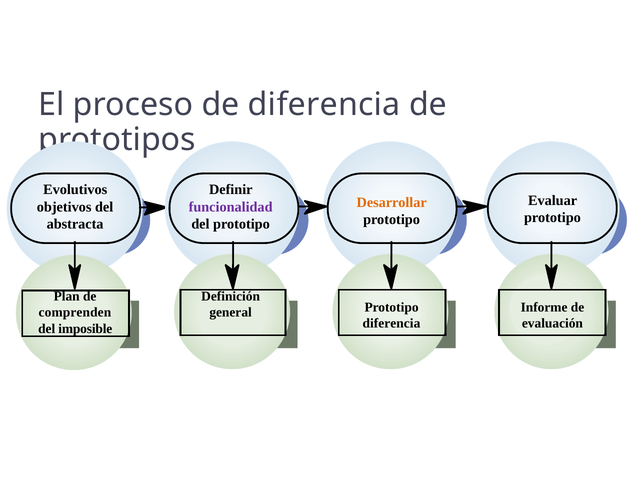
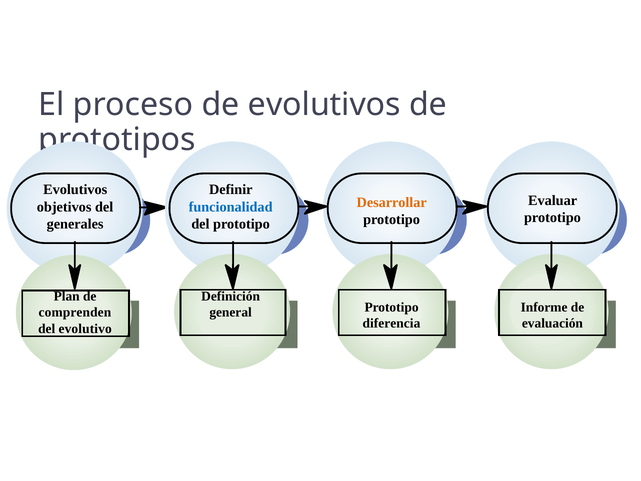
de diferencia: diferencia -> evolutivos
funcionalidad colour: purple -> blue
abstracta: abstracta -> generales
imposible: imposible -> evolutivo
